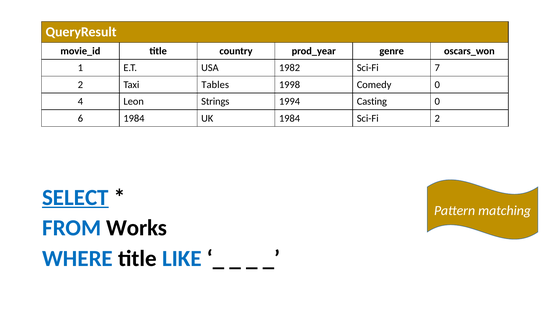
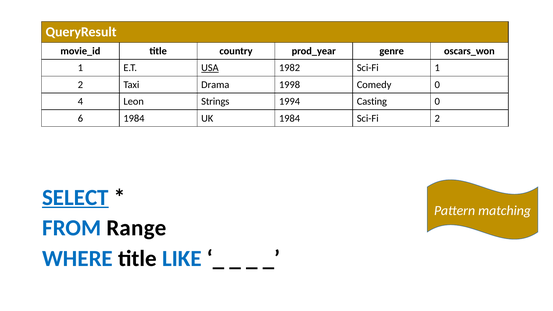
USA underline: none -> present
Sci-Fi 7: 7 -> 1
Tables: Tables -> Drama
Works: Works -> Range
